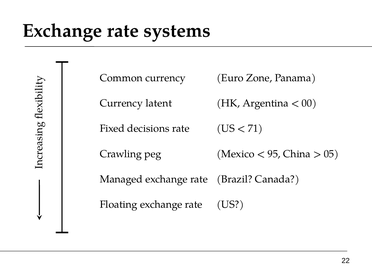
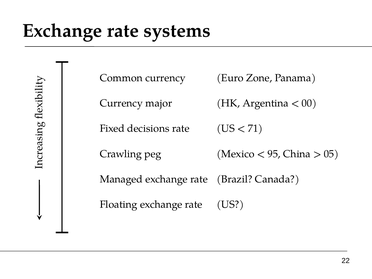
latent: latent -> major
